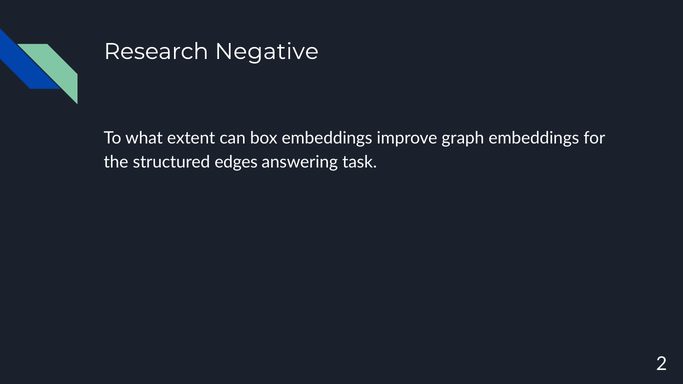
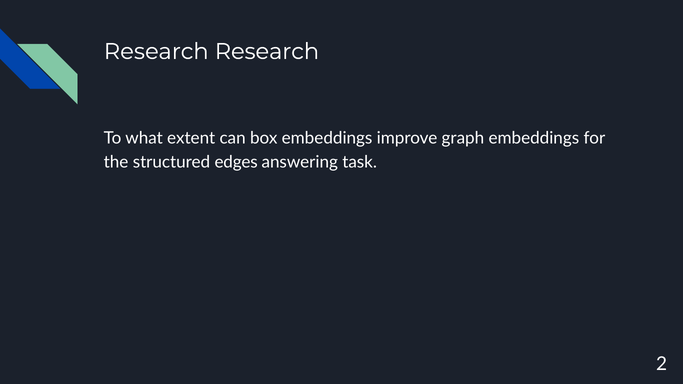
Research Negative: Negative -> Research
